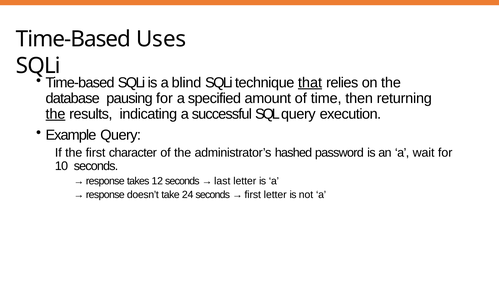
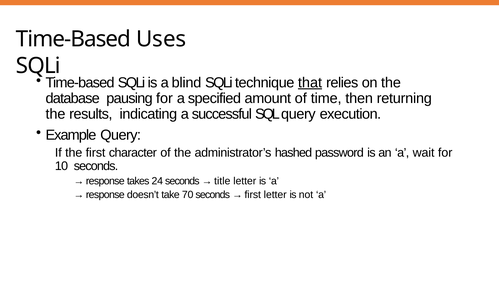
the at (55, 114) underline: present -> none
12: 12 -> 24
last: last -> title
24: 24 -> 70
